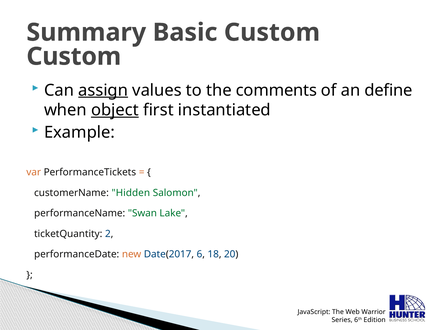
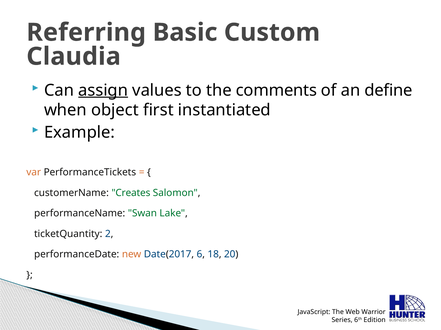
Summary: Summary -> Referring
Custom at (74, 57): Custom -> Claudia
object underline: present -> none
Hidden: Hidden -> Creates
